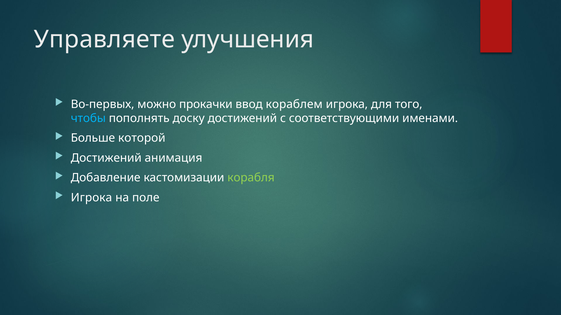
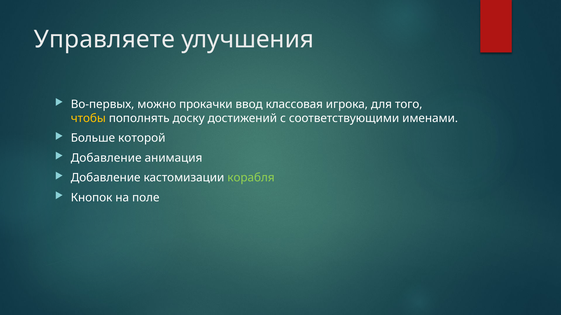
кораблем: кораблем -> классовая
чтобы colour: light blue -> yellow
Достижений at (106, 158): Достижений -> Добавление
Игрока at (91, 198): Игрока -> Кнопок
